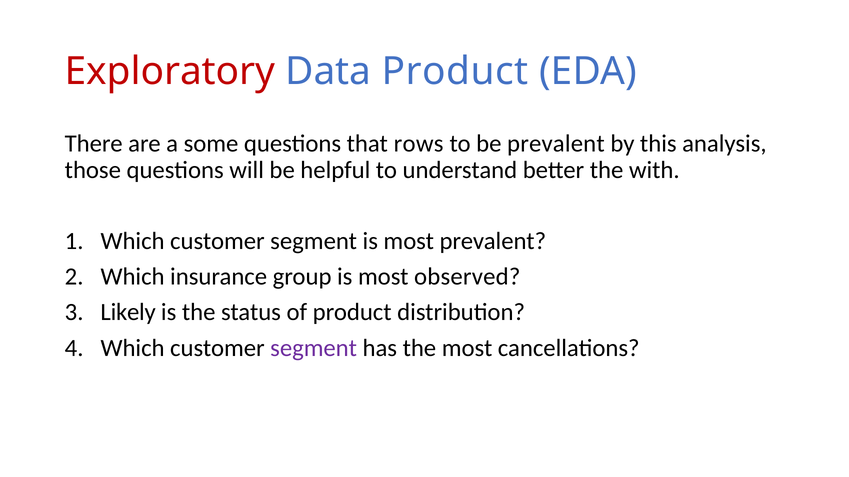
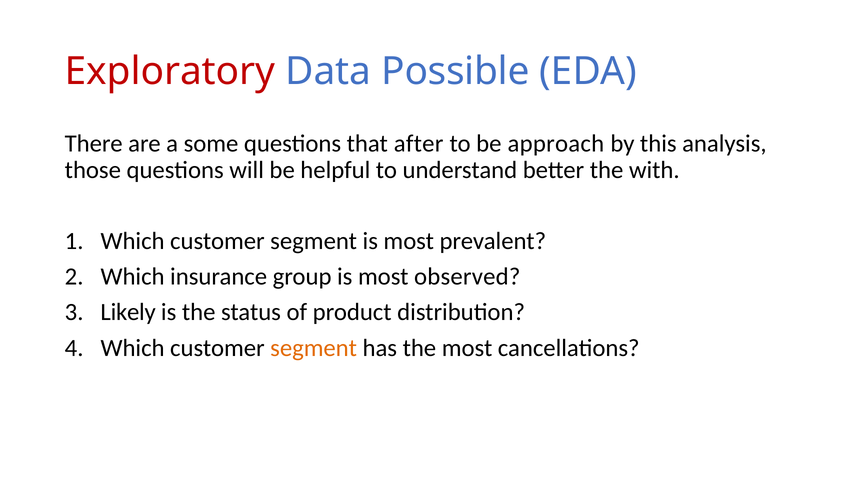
Data Product: Product -> Possible
rows: rows -> after
be prevalent: prevalent -> approach
segment at (314, 348) colour: purple -> orange
